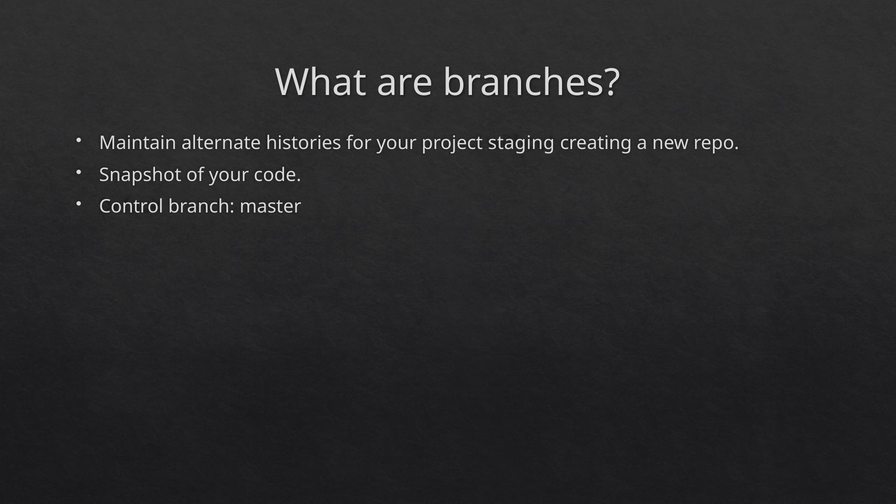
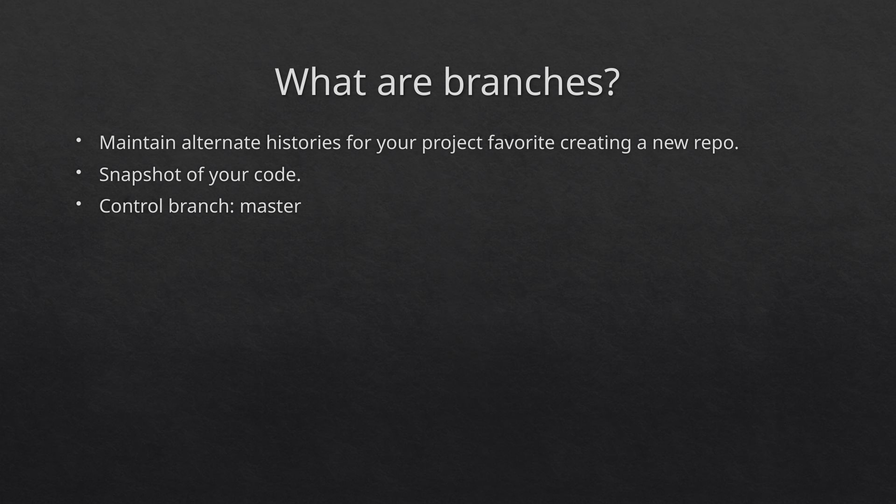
staging: staging -> favorite
